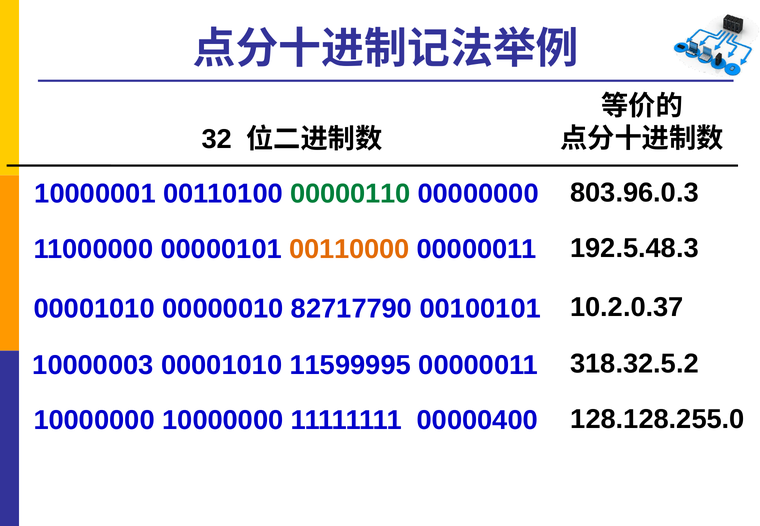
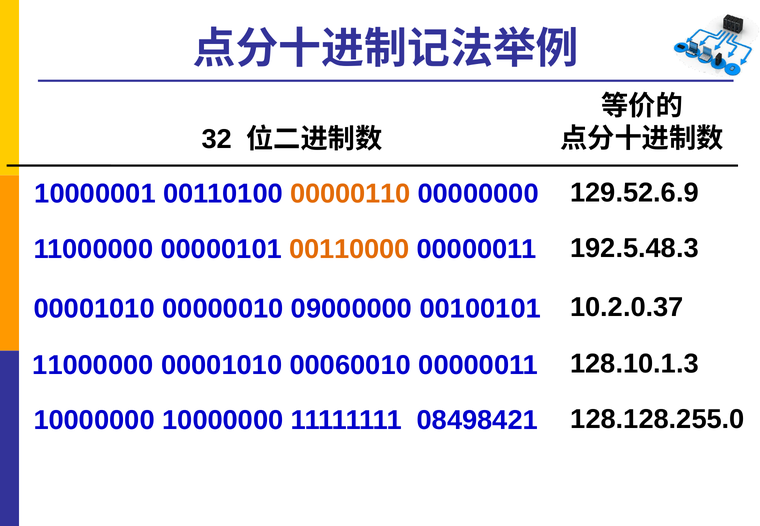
00000110 colour: green -> orange
803.96.0.3: 803.96.0.3 -> 129.52.6.9
82717790: 82717790 -> 09000000
10000003 at (93, 365): 10000003 -> 11000000
11599995: 11599995 -> 00060010
318.32.5.2: 318.32.5.2 -> 128.10.1.3
00000400: 00000400 -> 08498421
